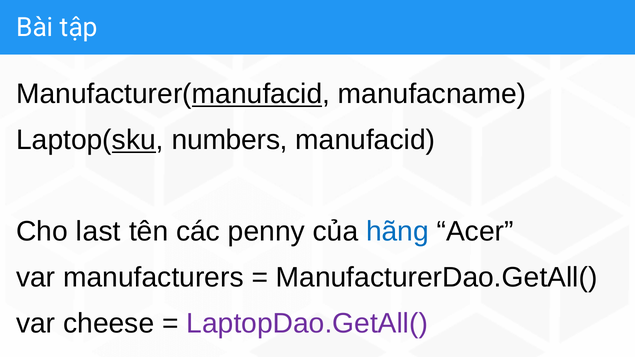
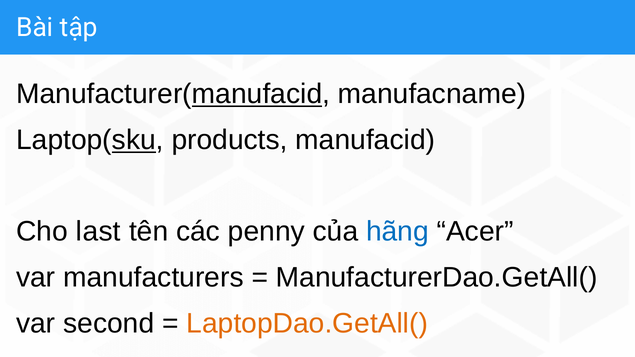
numbers: numbers -> products
cheese: cheese -> second
LaptopDao.GetAll( colour: purple -> orange
